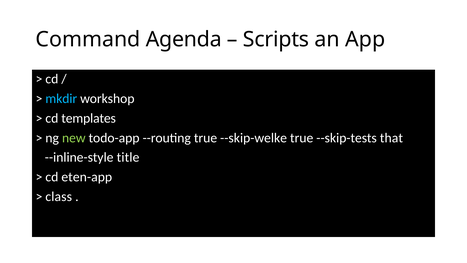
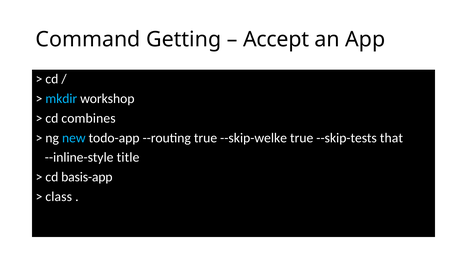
Agenda: Agenda -> Getting
Scripts: Scripts -> Accept
templates: templates -> combines
new colour: light green -> light blue
eten-app: eten-app -> basis-app
